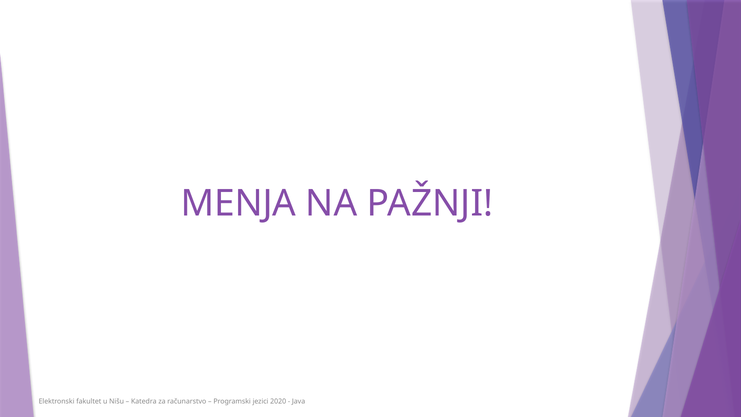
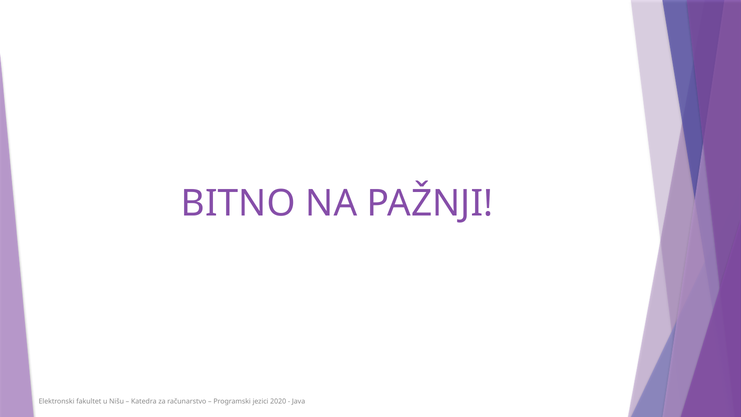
MENJA: MENJA -> BITNO
